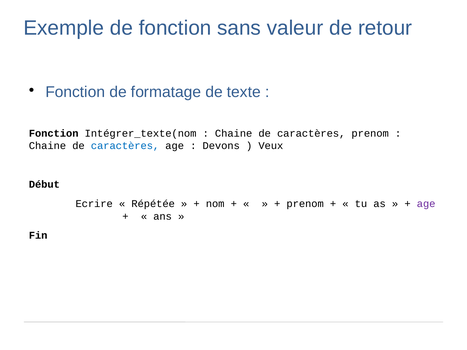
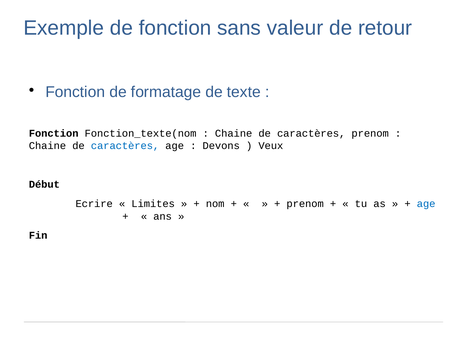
Intégrer_texte(nom: Intégrer_texte(nom -> Fonction_texte(nom
Répétée: Répétée -> Limites
age at (426, 204) colour: purple -> blue
